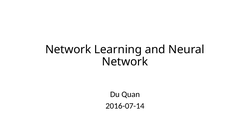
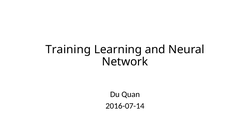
Network at (68, 50): Network -> Training
